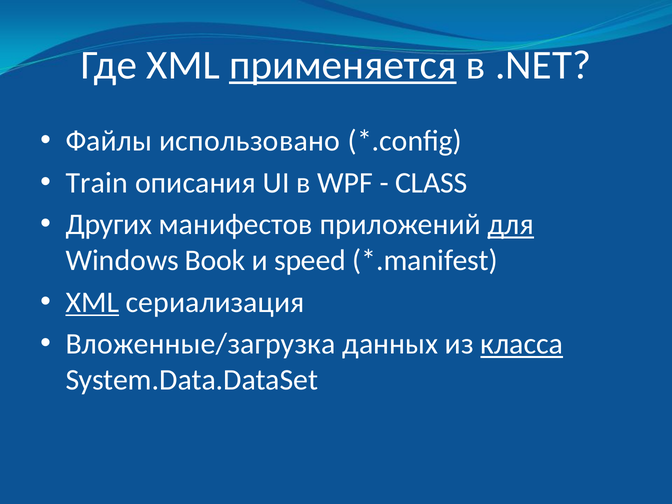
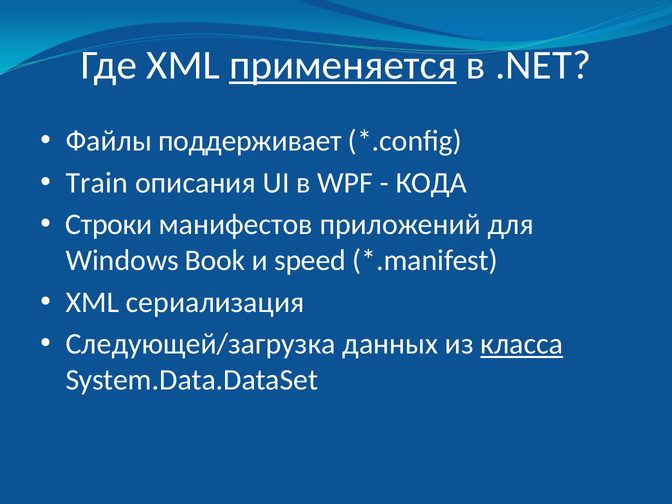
использовано: использовано -> поддерживает
CLASS: CLASS -> КОДА
Других: Других -> Строки
для underline: present -> none
XML at (92, 302) underline: present -> none
Вложенные/загрузка: Вложенные/загрузка -> Следующей/загрузка
